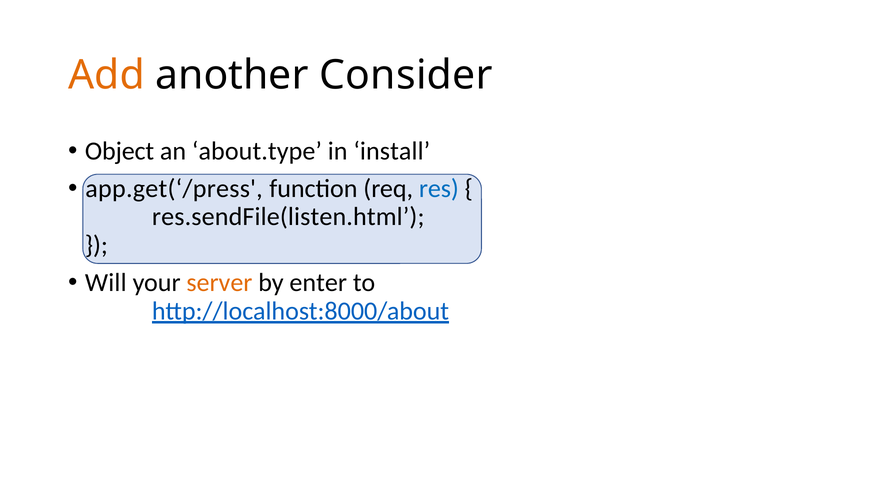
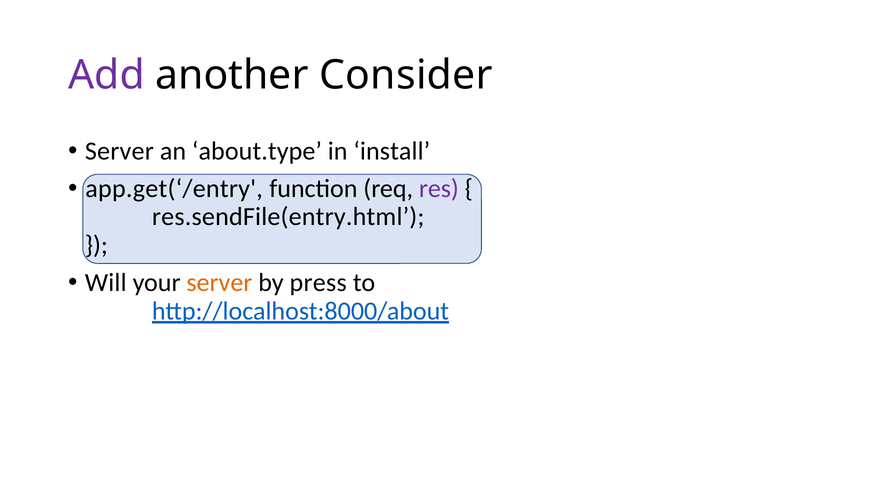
Add colour: orange -> purple
Object at (120, 151): Object -> Server
app.get(‘/press: app.get(‘/press -> app.get(‘/entry
res colour: blue -> purple
res.sendFile(listen.html: res.sendFile(listen.html -> res.sendFile(entry.html
enter: enter -> press
